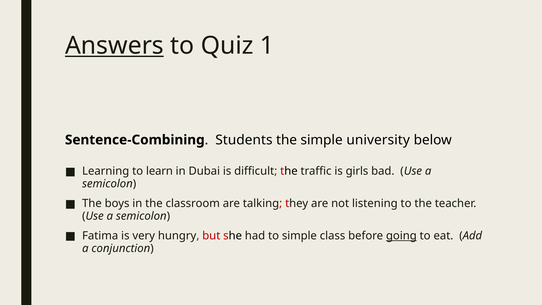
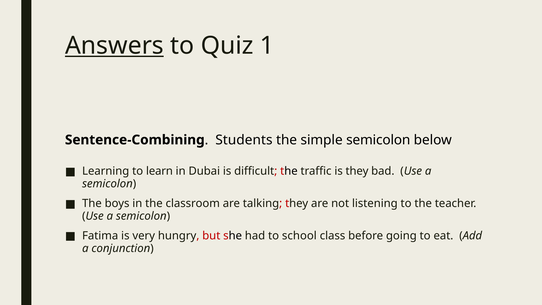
simple university: university -> semicolon
is girls: girls -> they
to simple: simple -> school
going underline: present -> none
